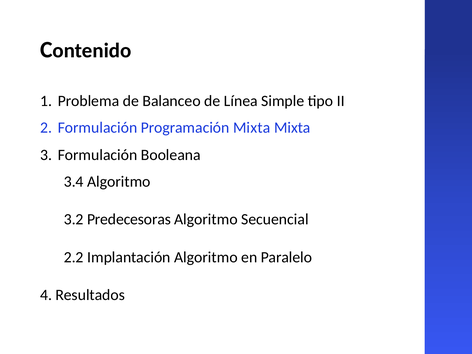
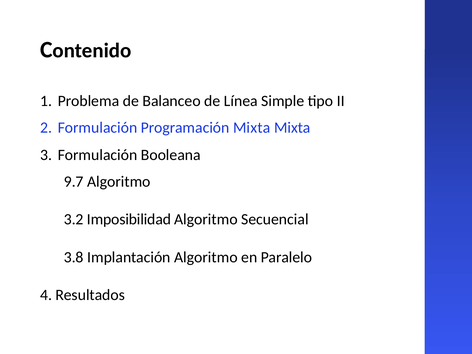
3.4: 3.4 -> 9.7
Predecesoras: Predecesoras -> Imposibilidad
2.2: 2.2 -> 3.8
